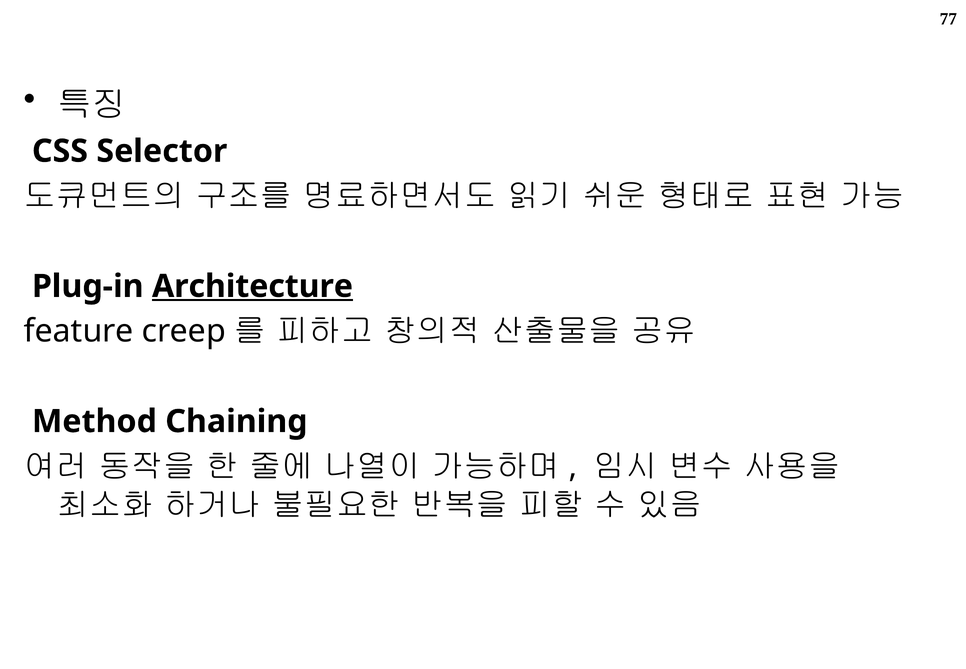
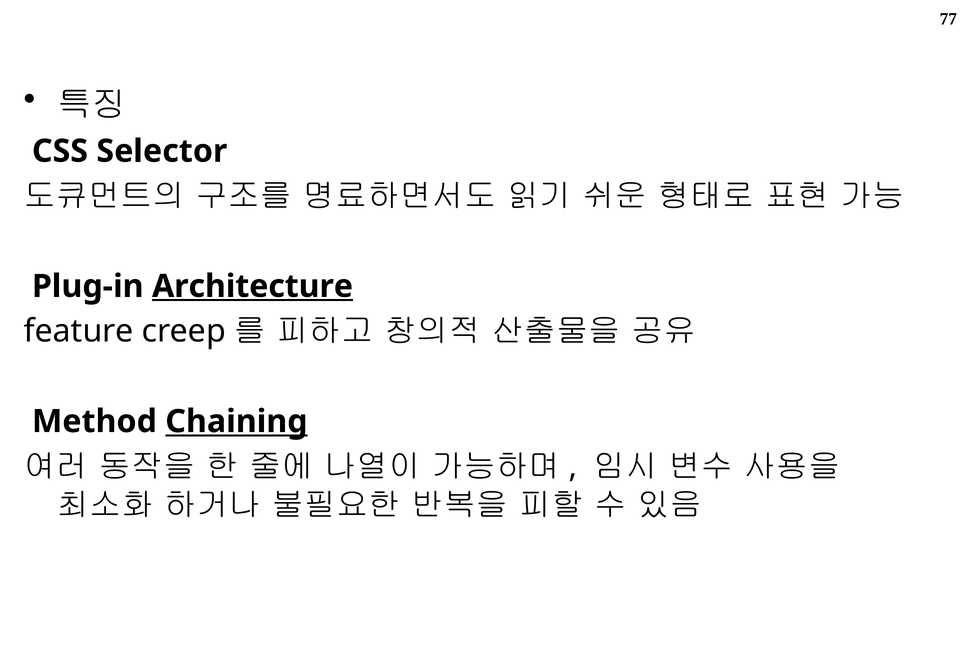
Chaining underline: none -> present
